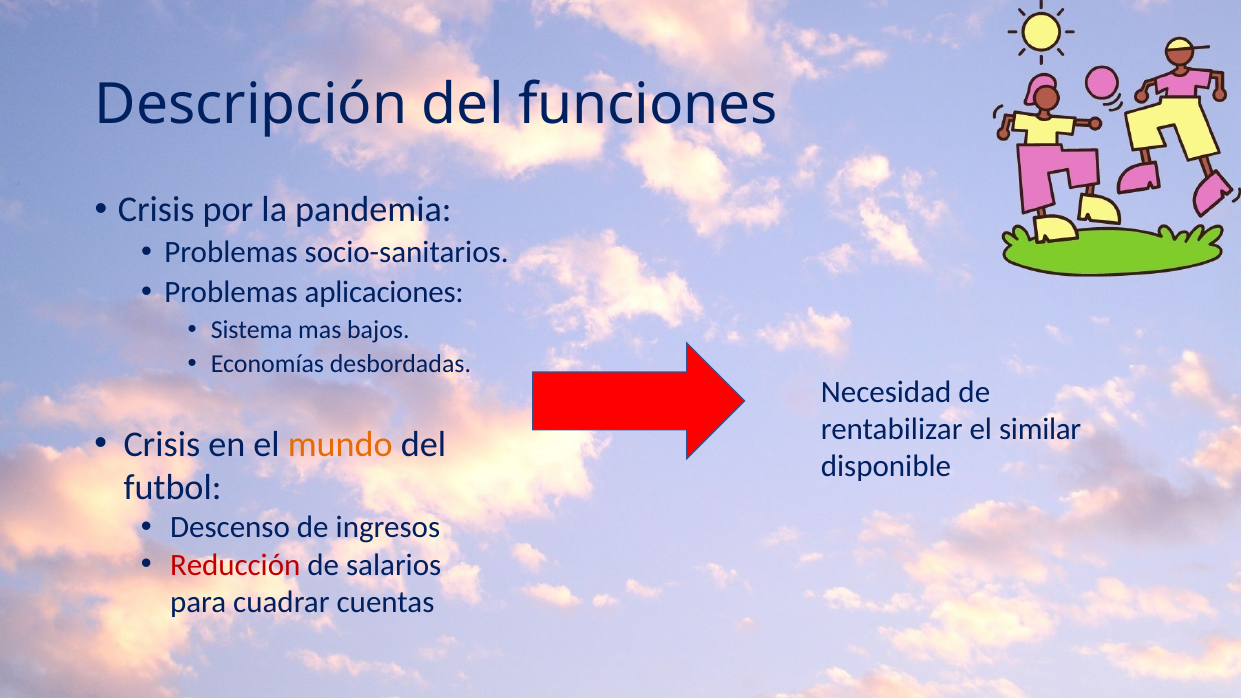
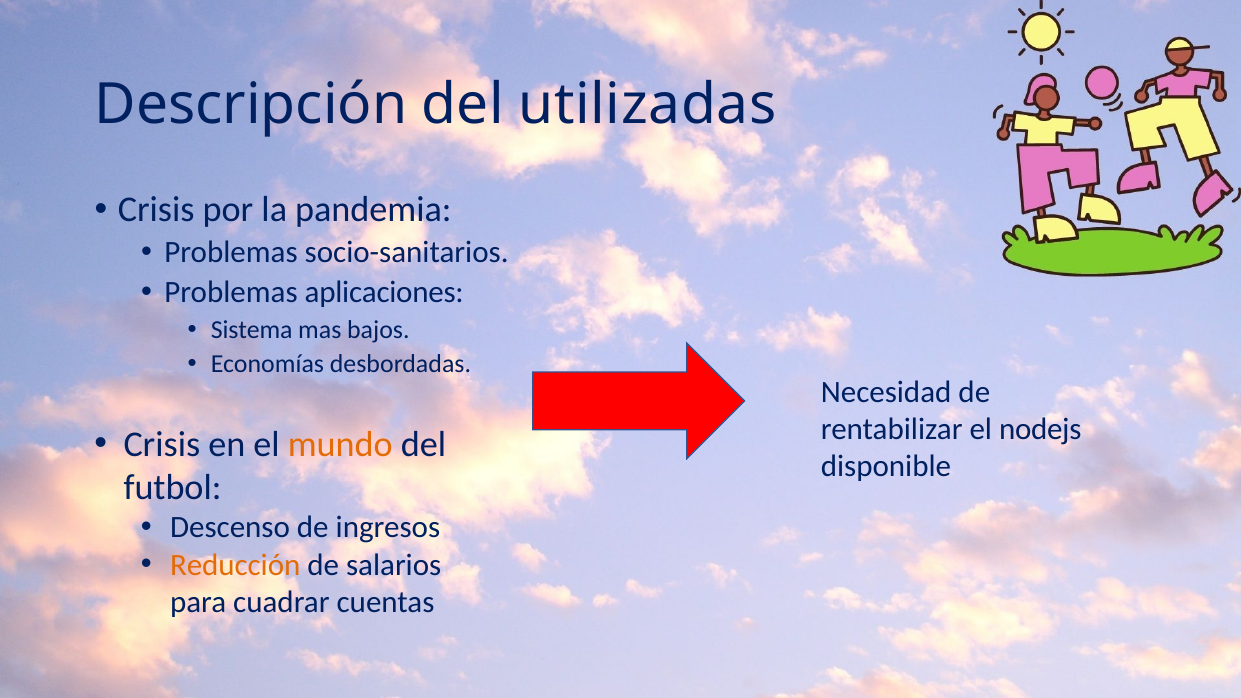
funciones: funciones -> utilizadas
similar: similar -> nodejs
Reducción colour: red -> orange
